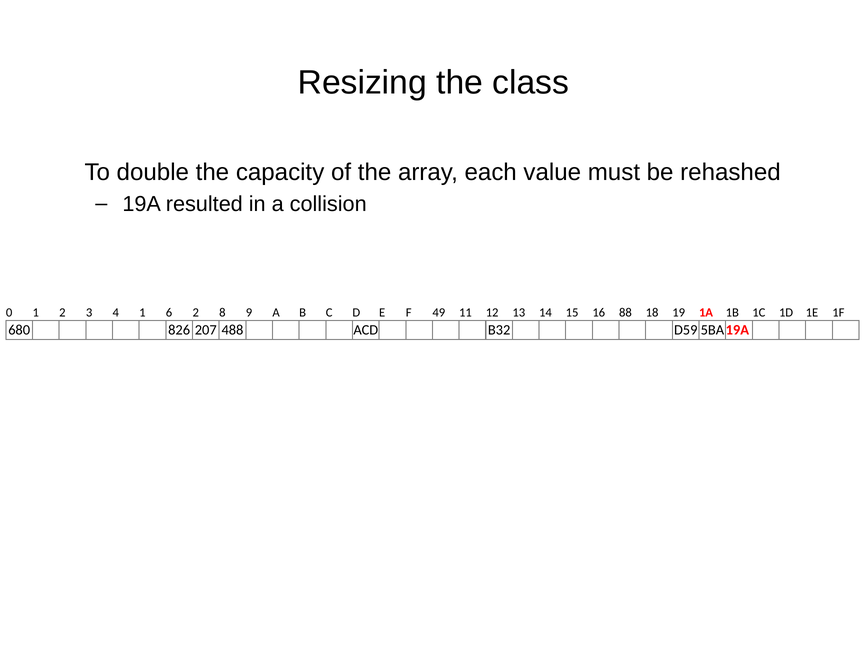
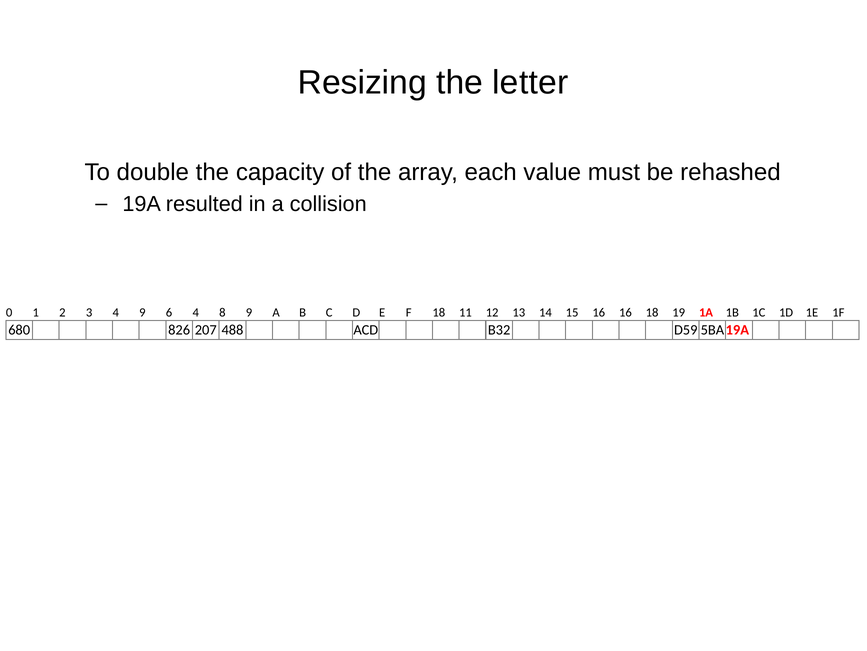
class: class -> letter
4 1: 1 -> 9
6 2: 2 -> 4
F 49: 49 -> 18
16 88: 88 -> 16
